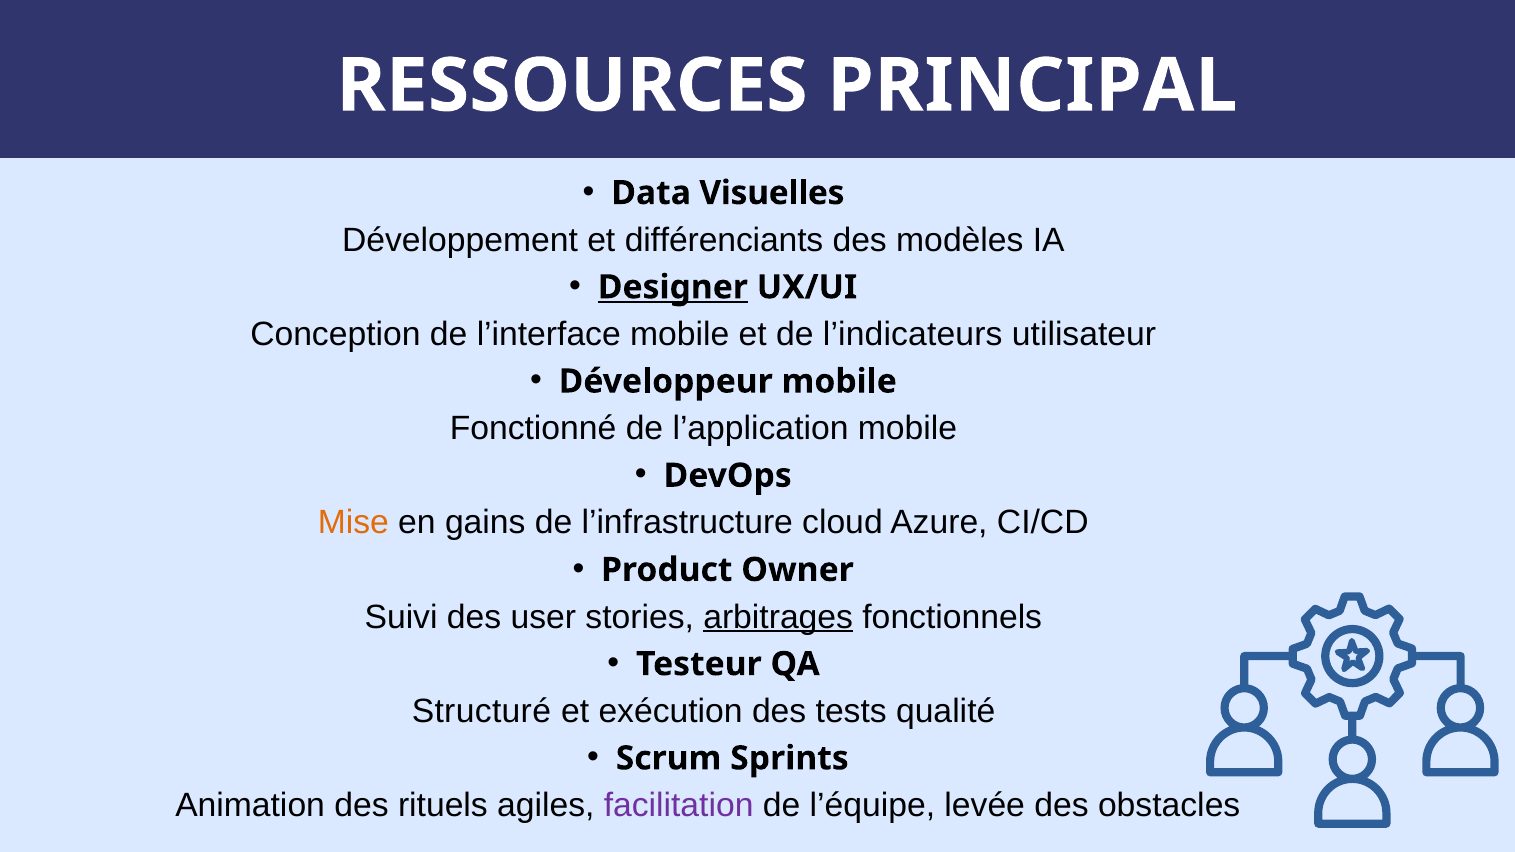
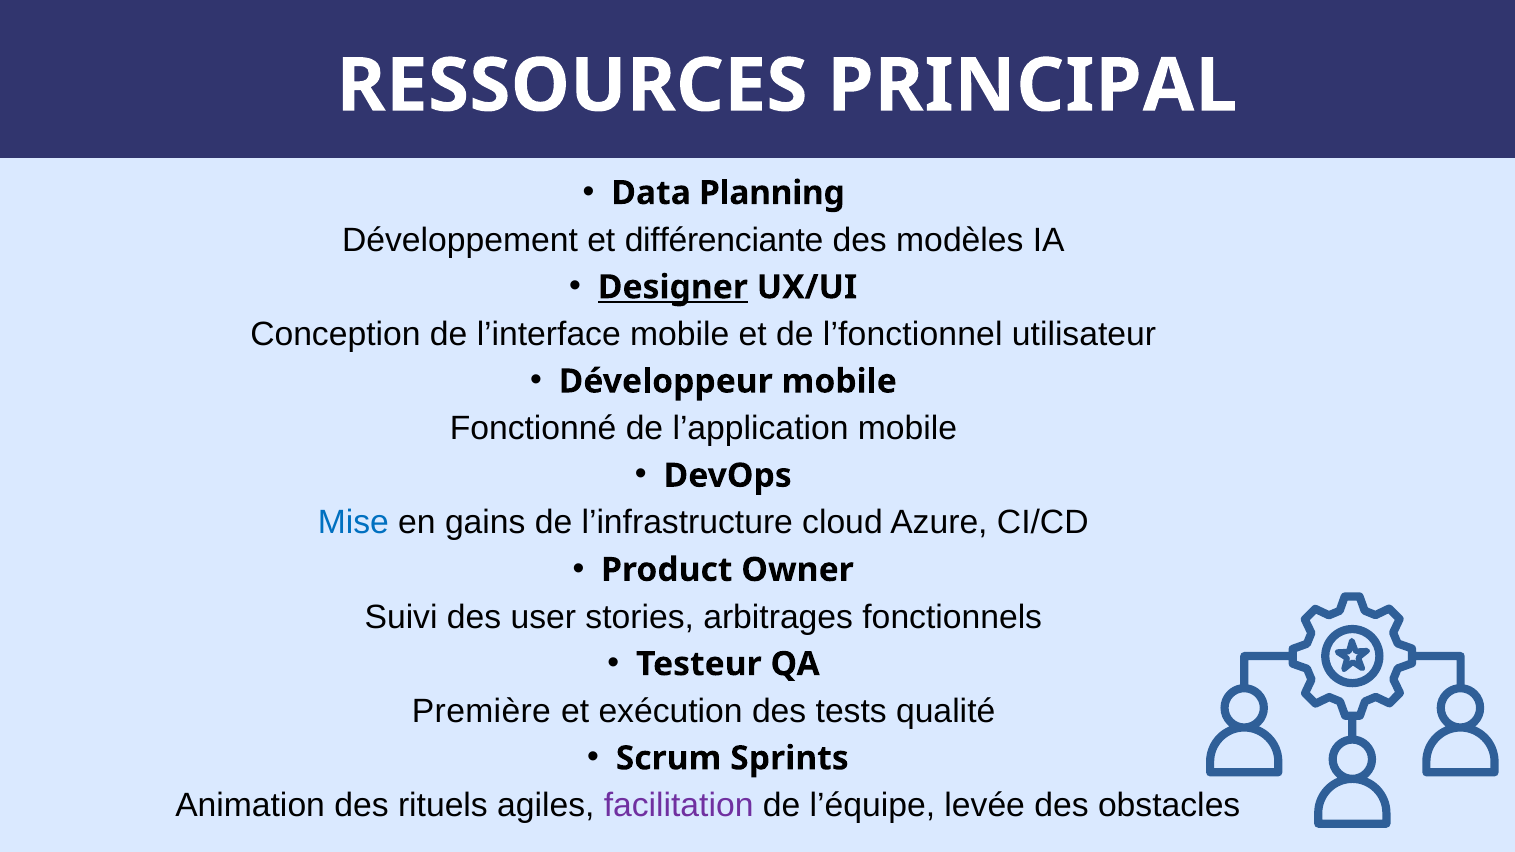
Visuelles: Visuelles -> Planning
différenciants: différenciants -> différenciante
l’indicateurs: l’indicateurs -> l’fonctionnel
Mise colour: orange -> blue
arbitrages underline: present -> none
Structuré: Structuré -> Première
